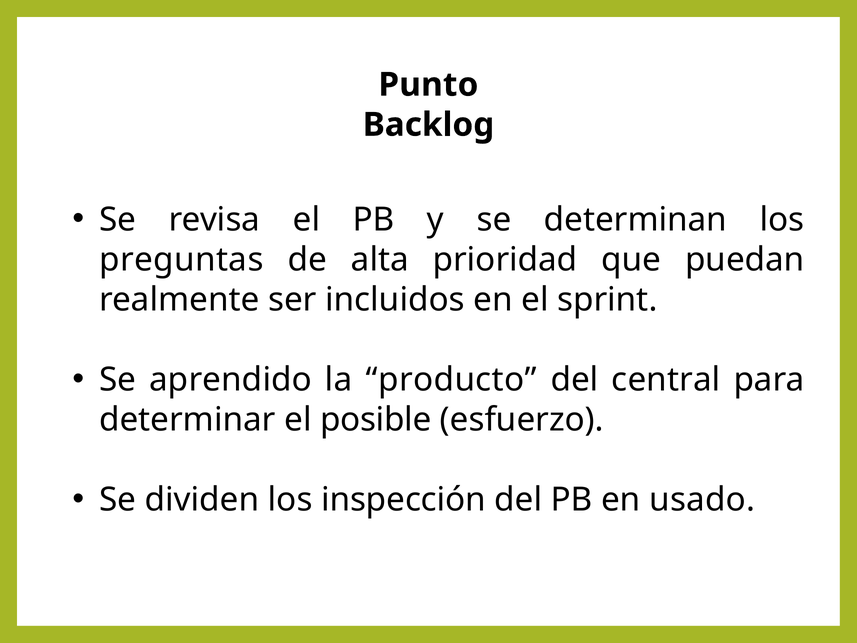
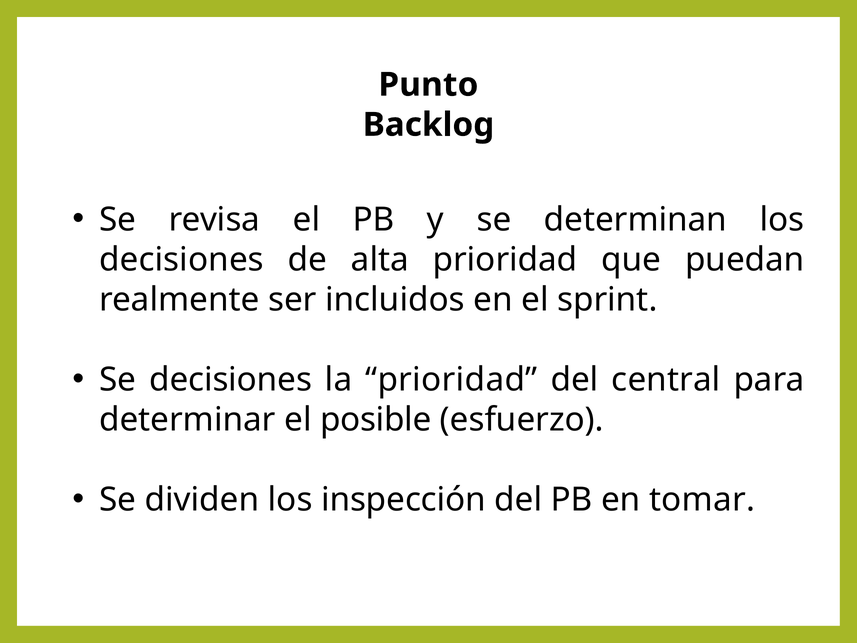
preguntas at (181, 260): preguntas -> decisiones
Se aprendido: aprendido -> decisiones
la producto: producto -> prioridad
usado: usado -> tomar
